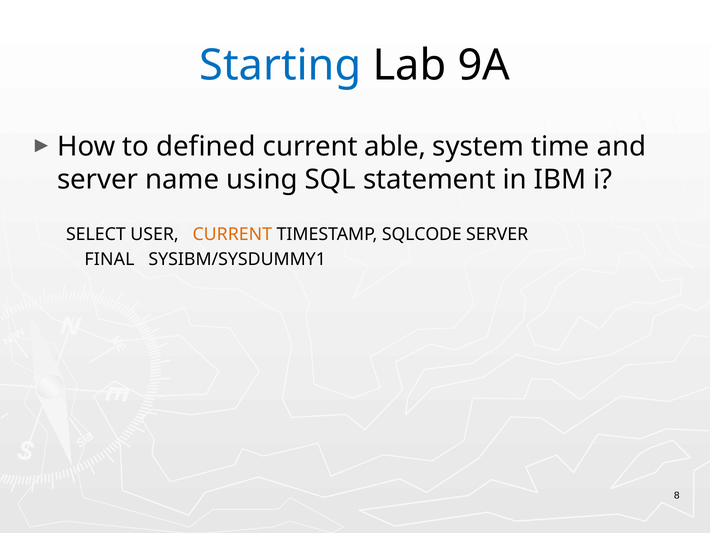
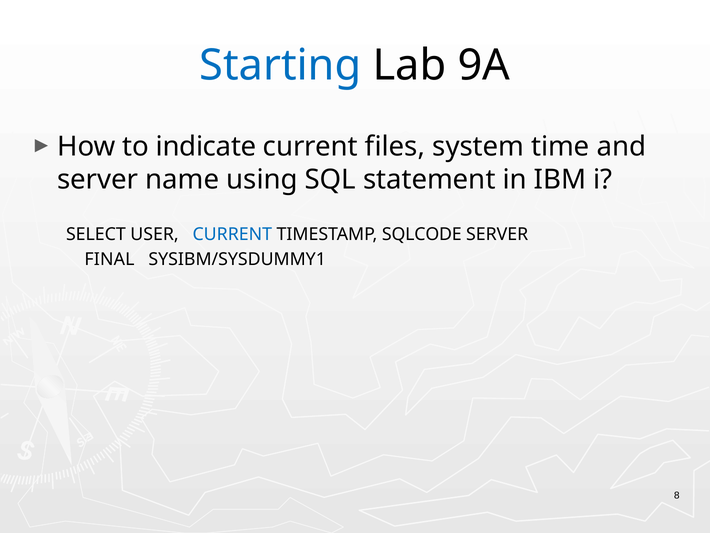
defined: defined -> indicate
able: able -> files
CURRENT at (232, 234) colour: orange -> blue
